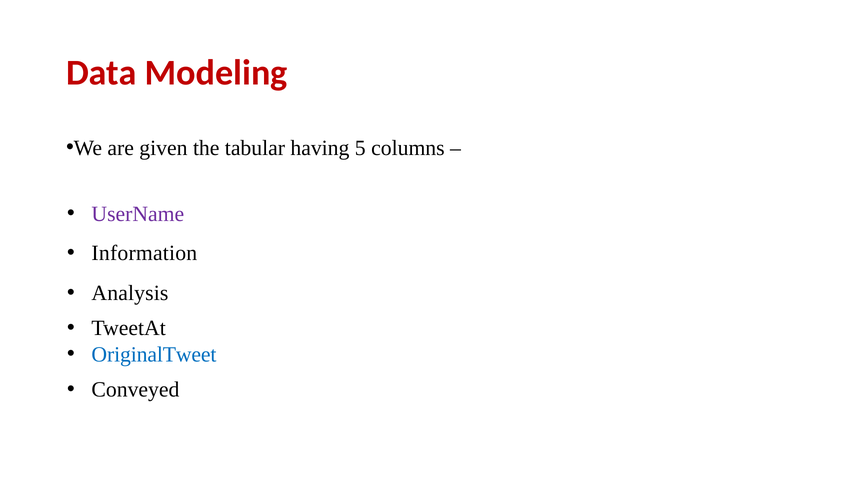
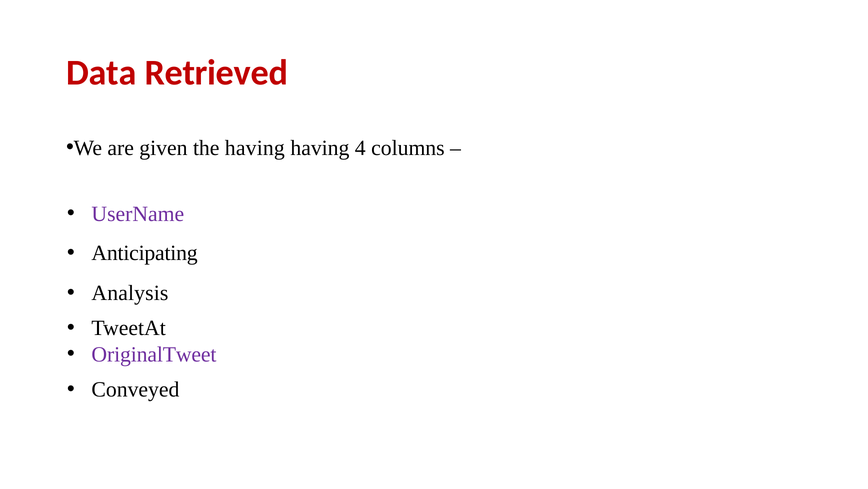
Modeling: Modeling -> Retrieved
the tabular: tabular -> having
5: 5 -> 4
Information: Information -> Anticipating
OriginalTweet colour: blue -> purple
